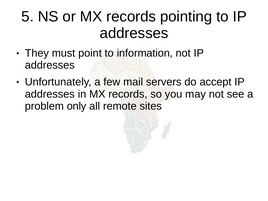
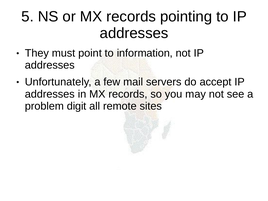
only: only -> digit
